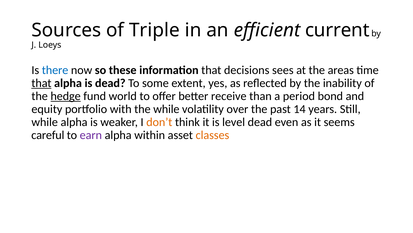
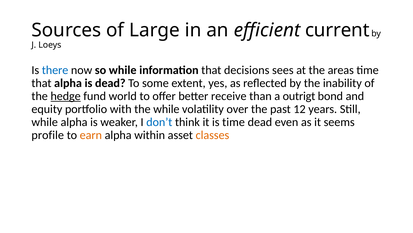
Triple: Triple -> Large
so these: these -> while
that at (41, 83) underline: present -> none
period: period -> outrigt
14: 14 -> 12
don’t colour: orange -> blue
is level: level -> time
careful: careful -> profile
earn colour: purple -> orange
